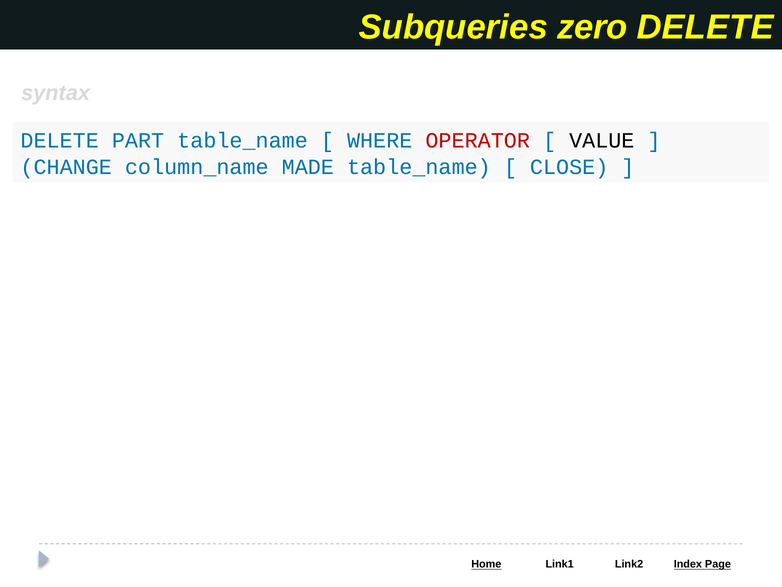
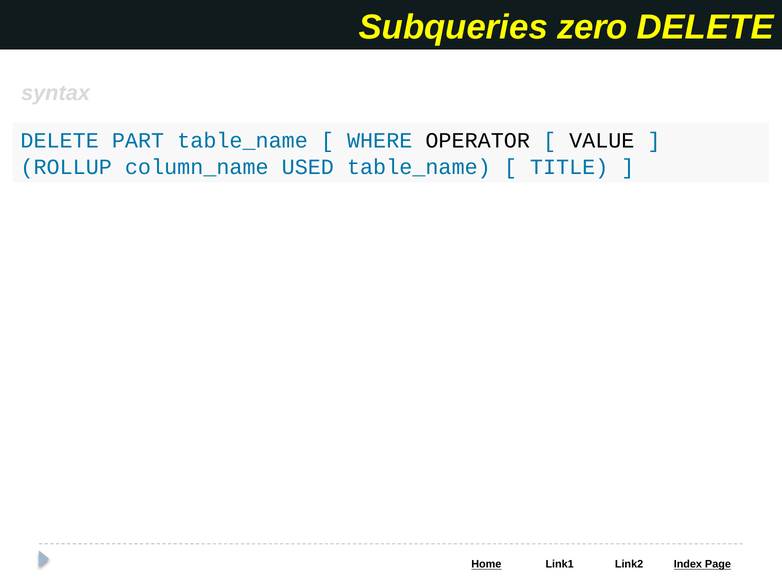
OPERATOR colour: red -> black
CHANGE: CHANGE -> ROLLUP
MADE: MADE -> USED
CLOSE: CLOSE -> TITLE
